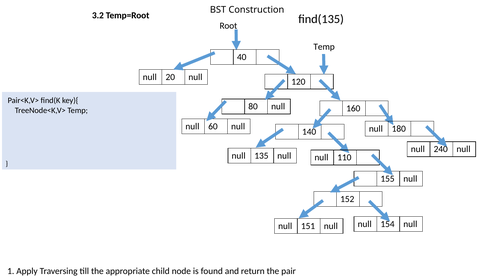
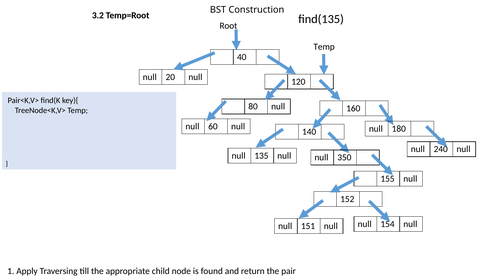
110: 110 -> 350
